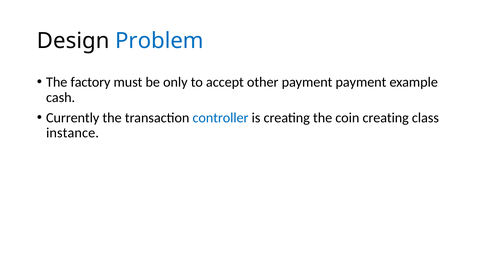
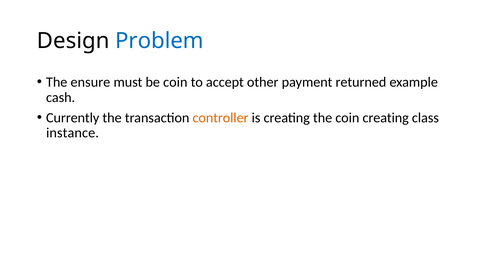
factory: factory -> ensure
be only: only -> coin
payment payment: payment -> returned
controller colour: blue -> orange
